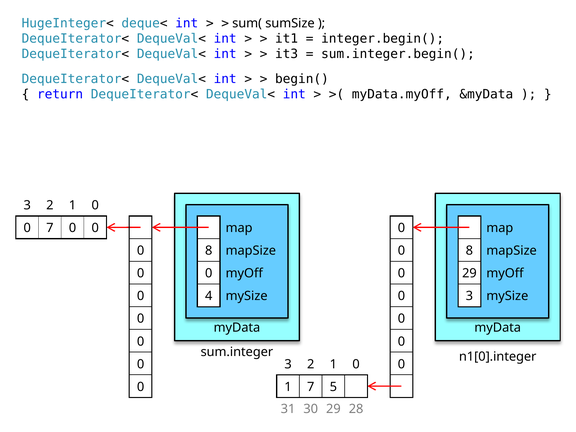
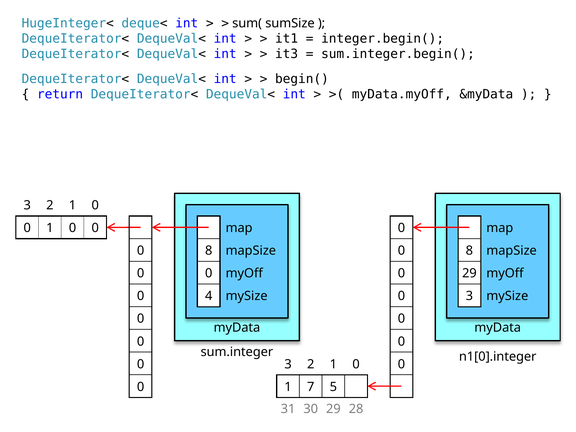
7 at (50, 228): 7 -> 1
